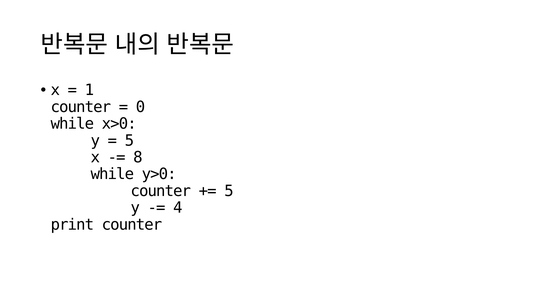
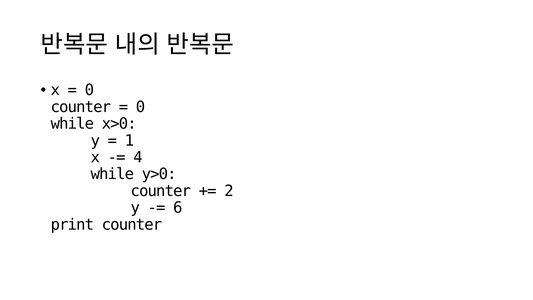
1 at (89, 90): 1 -> 0
5 at (129, 140): 5 -> 1
8: 8 -> 4
5 at (229, 191): 5 -> 2
4: 4 -> 6
